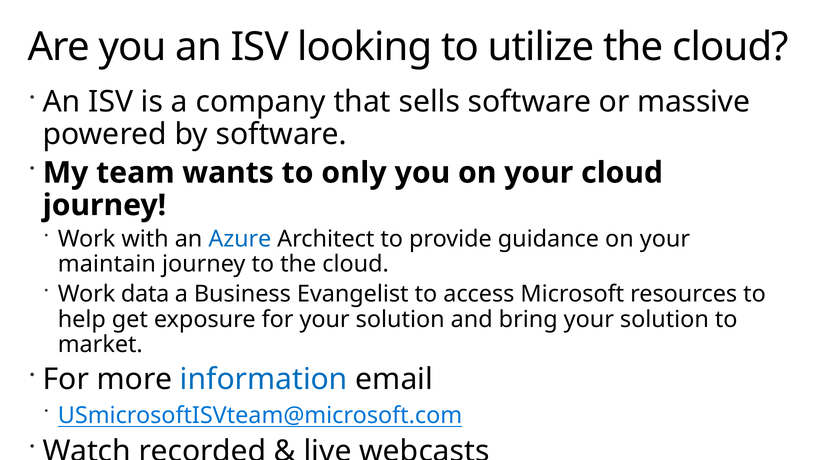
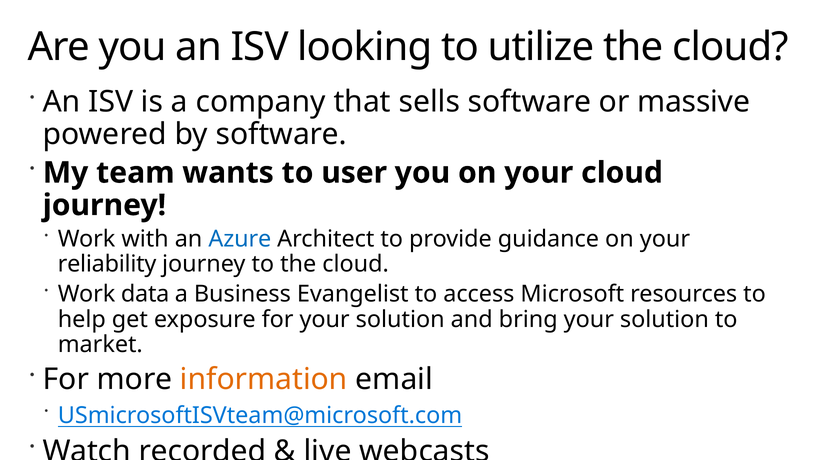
only: only -> user
maintain: maintain -> reliability
information colour: blue -> orange
